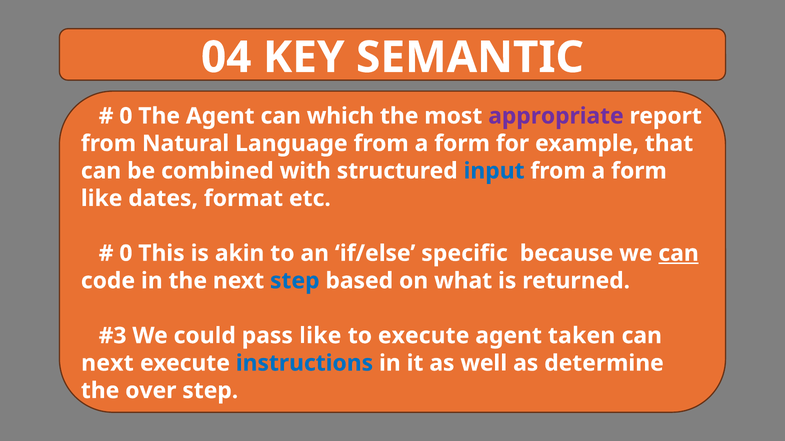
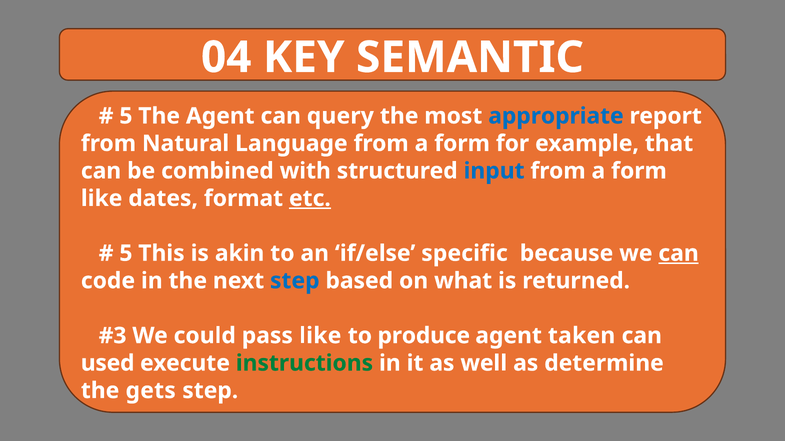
0 at (126, 116): 0 -> 5
which: which -> query
appropriate colour: purple -> blue
etc underline: none -> present
0 at (126, 254): 0 -> 5
to execute: execute -> produce
next at (107, 364): next -> used
instructions colour: blue -> green
over: over -> gets
